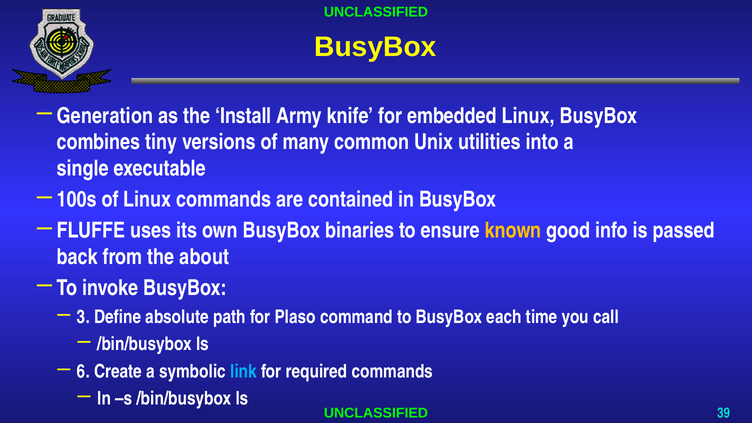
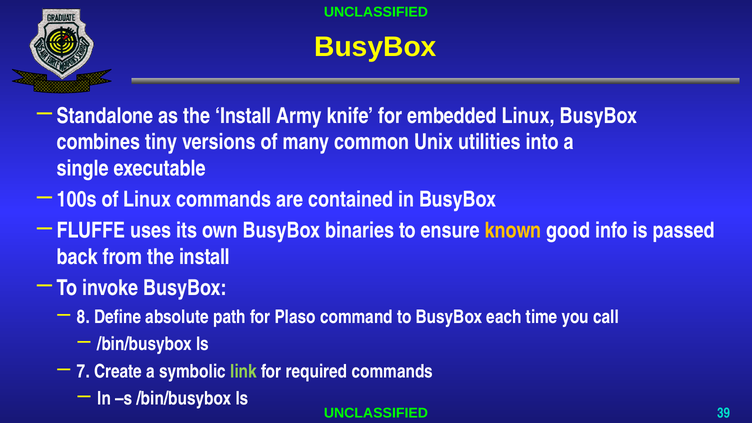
Generation: Generation -> Standalone
from the about: about -> install
3: 3 -> 8
6: 6 -> 7
link colour: light blue -> light green
